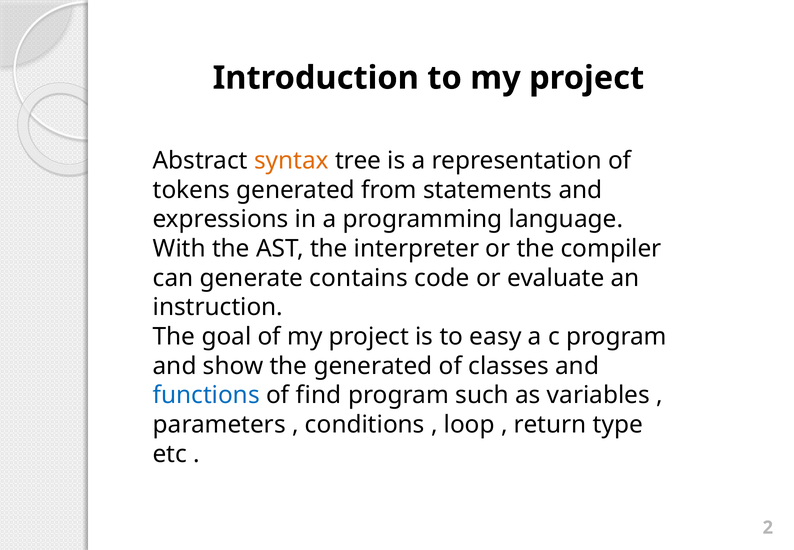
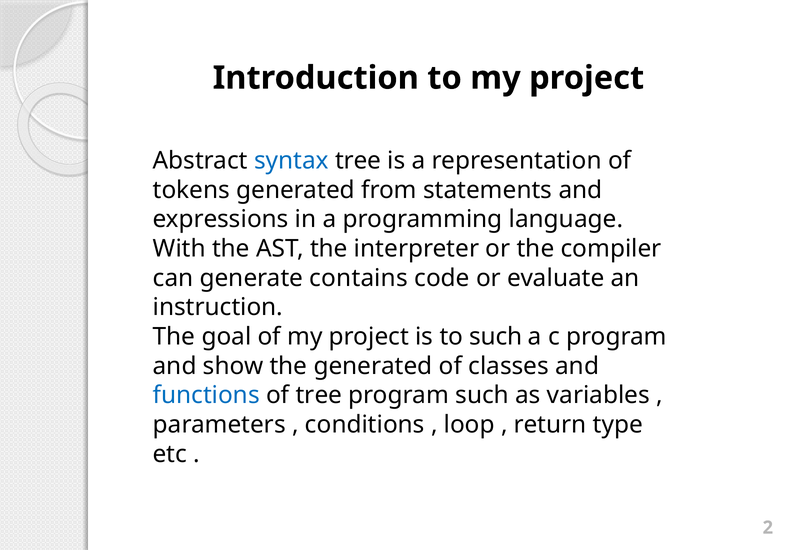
syntax colour: orange -> blue
to easy: easy -> such
of find: find -> tree
